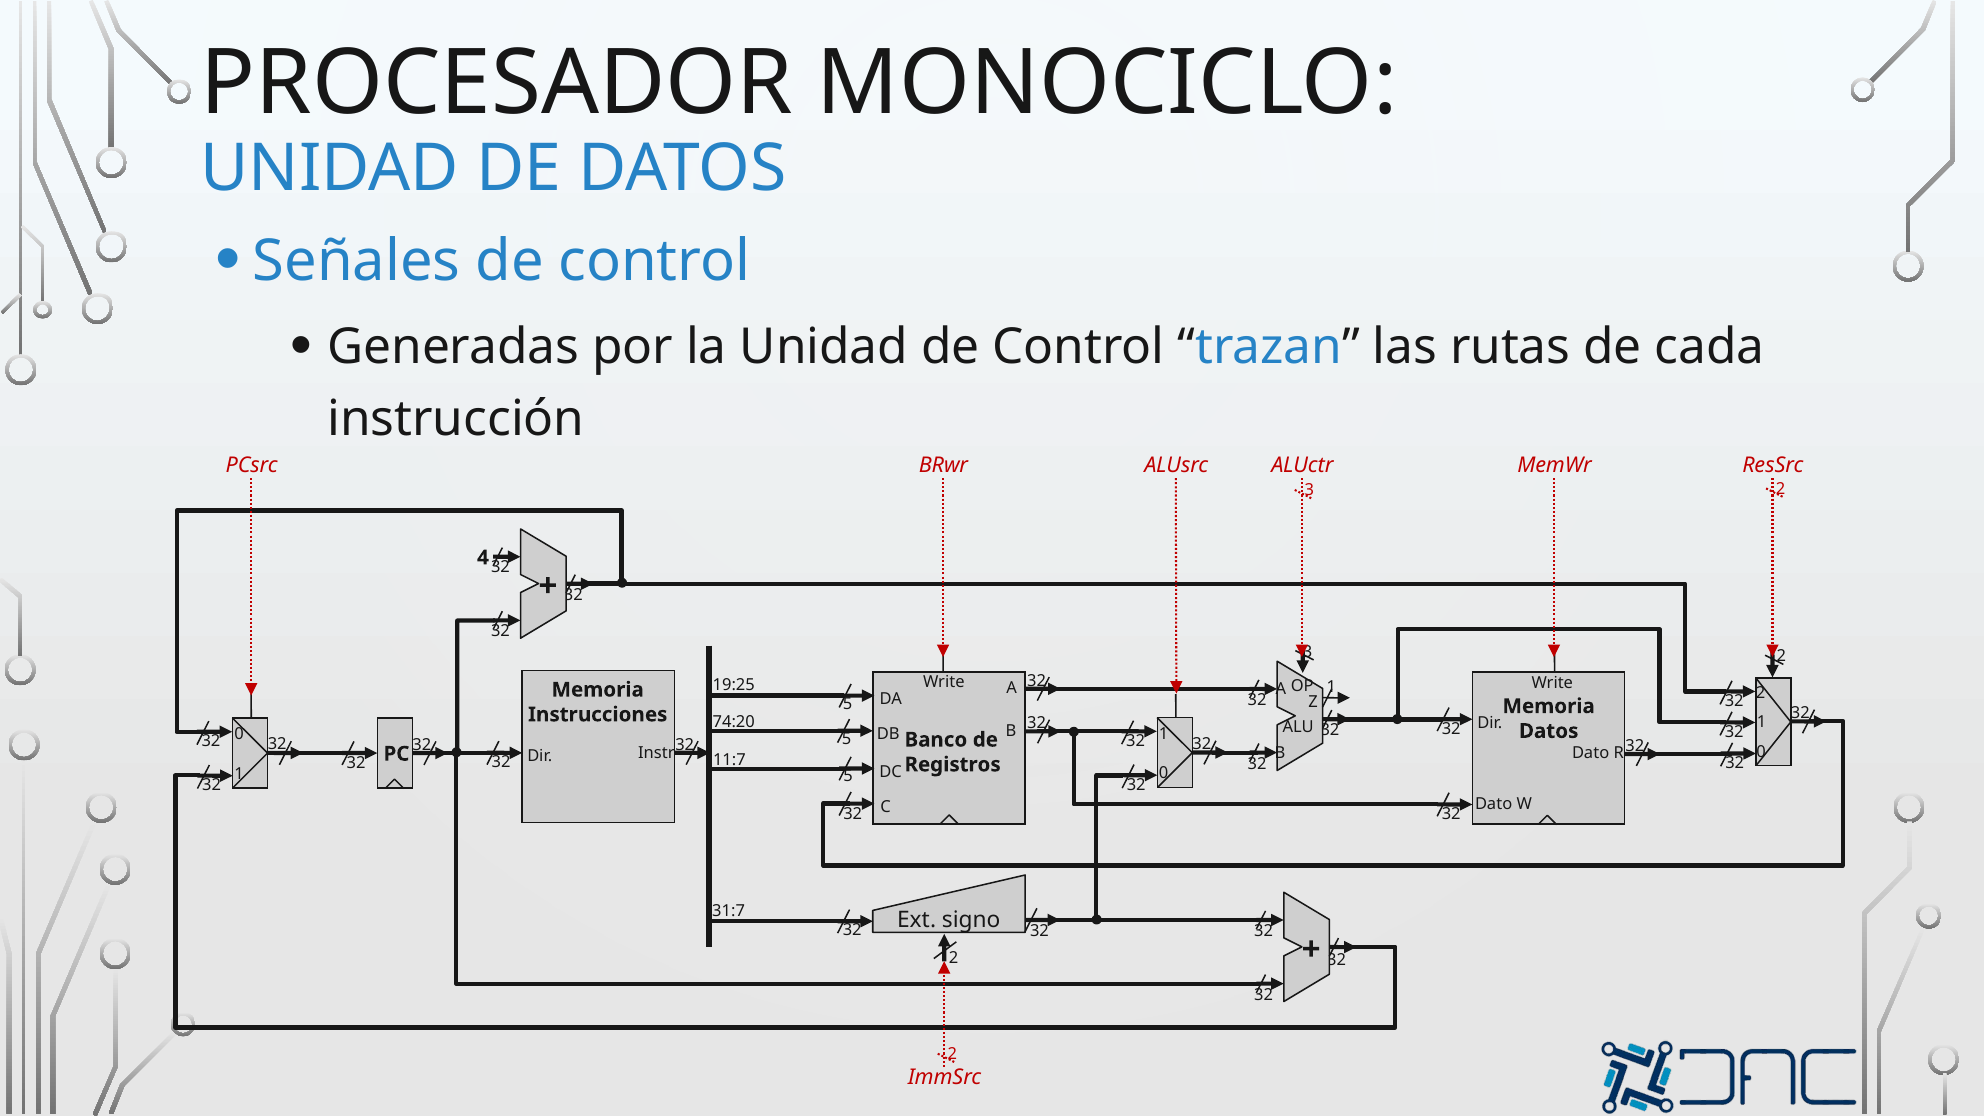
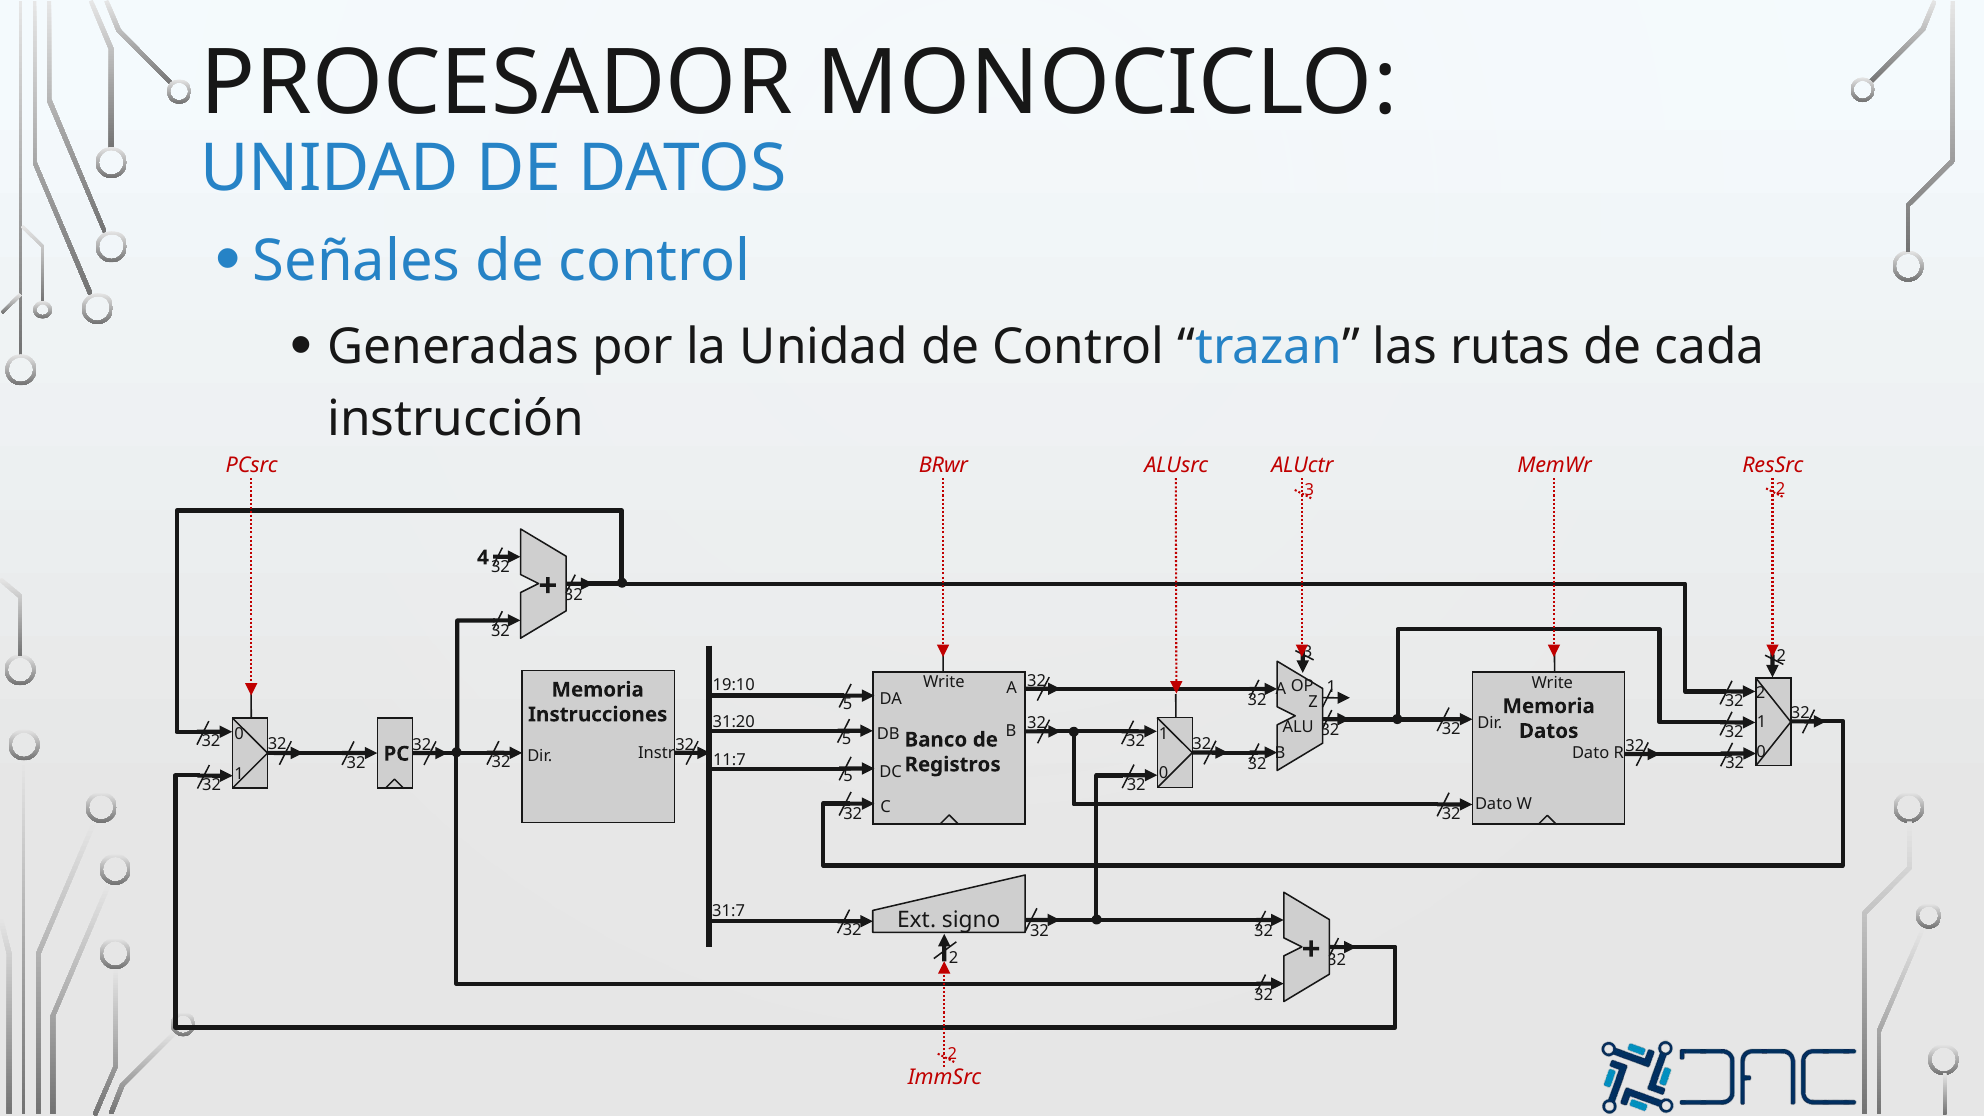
19:25: 19:25 -> 19:10
74:20: 74:20 -> 31:20
